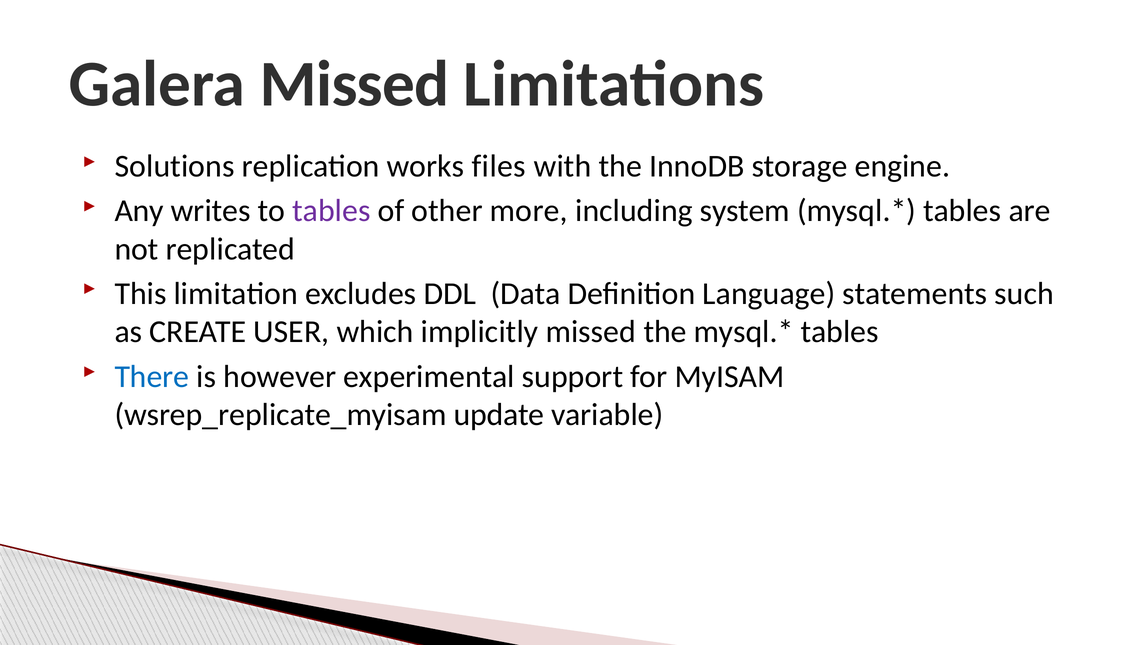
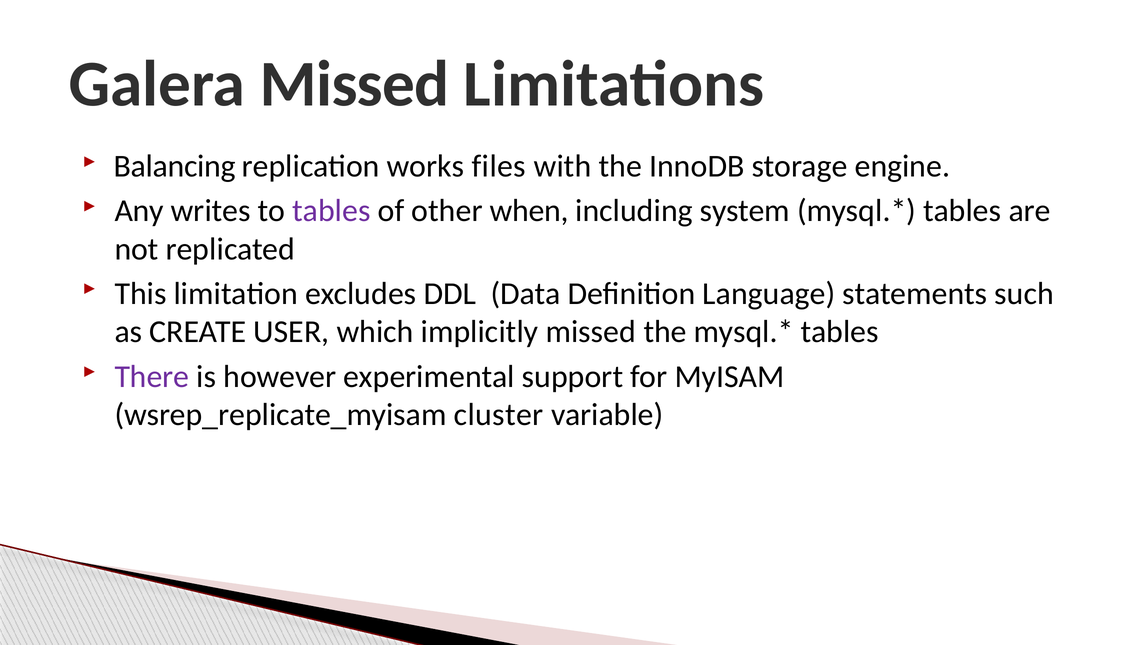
Solutions: Solutions -> Balancing
more: more -> when
There colour: blue -> purple
update: update -> cluster
